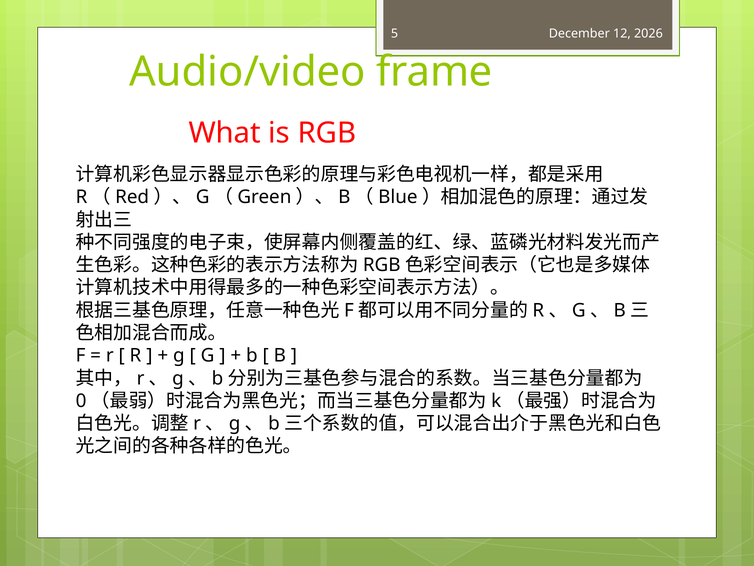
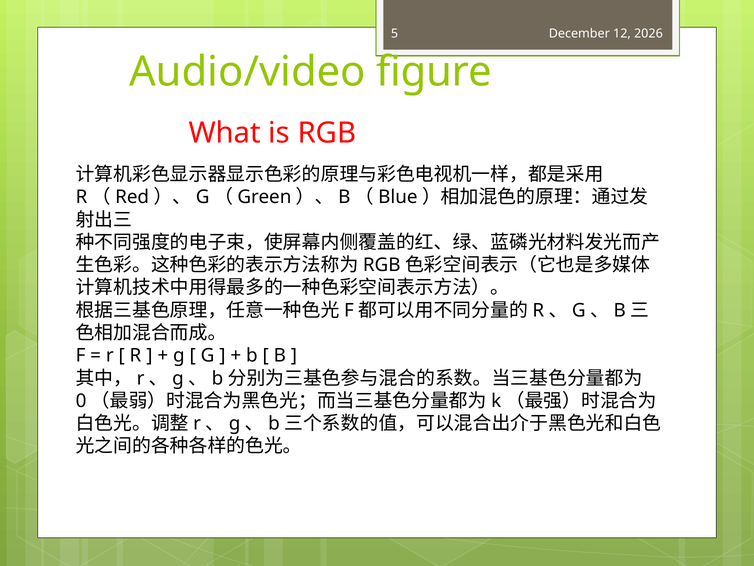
frame: frame -> figure
